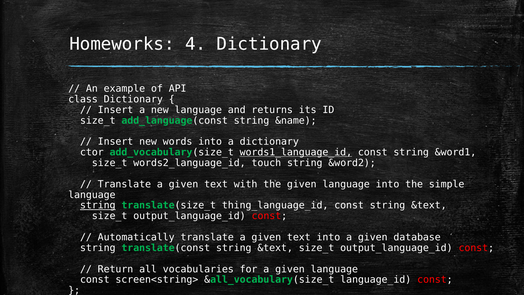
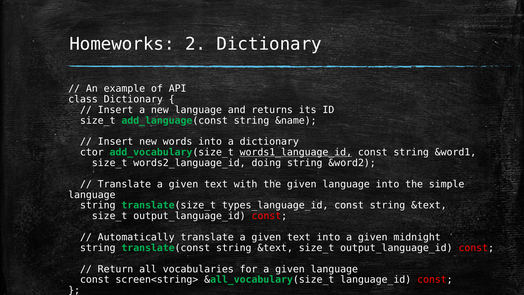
4: 4 -> 2
touch: touch -> doing
string at (98, 205) underline: present -> none
thing_language_id: thing_language_id -> types_language_id
database: database -> midnight
